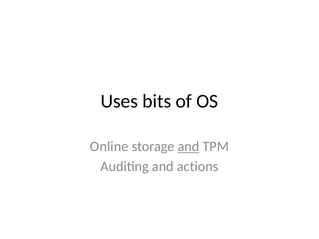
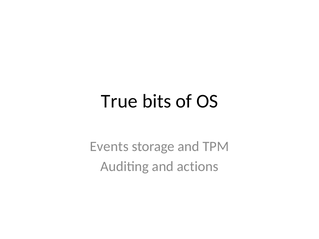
Uses: Uses -> True
Online: Online -> Events
and at (189, 147) underline: present -> none
